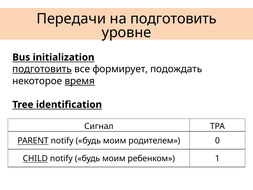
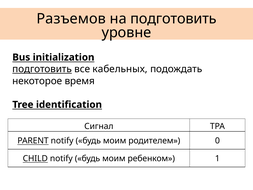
Передачи: Передачи -> Разъемов
формирует: формирует -> кабельных
время underline: present -> none
